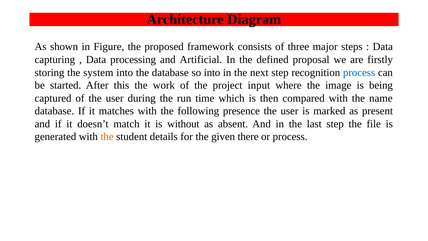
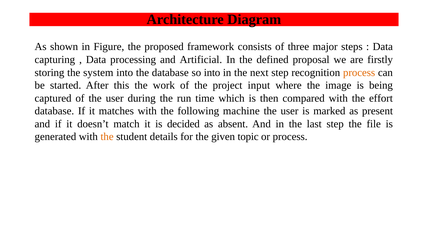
process at (359, 72) colour: blue -> orange
name: name -> effort
presence: presence -> machine
without: without -> decided
there: there -> topic
